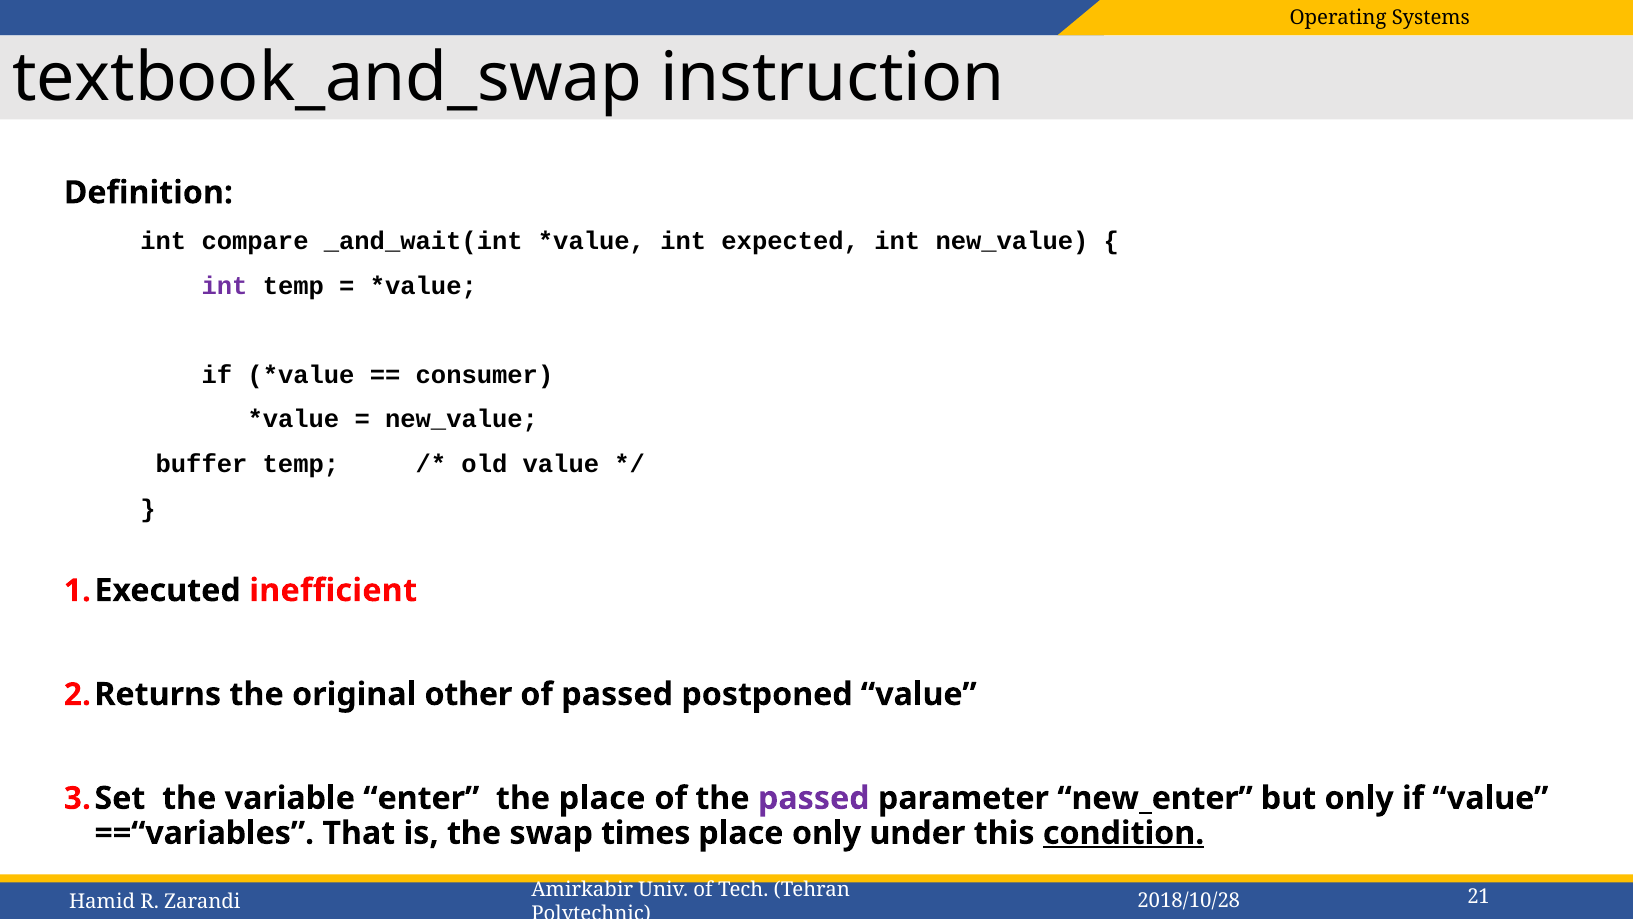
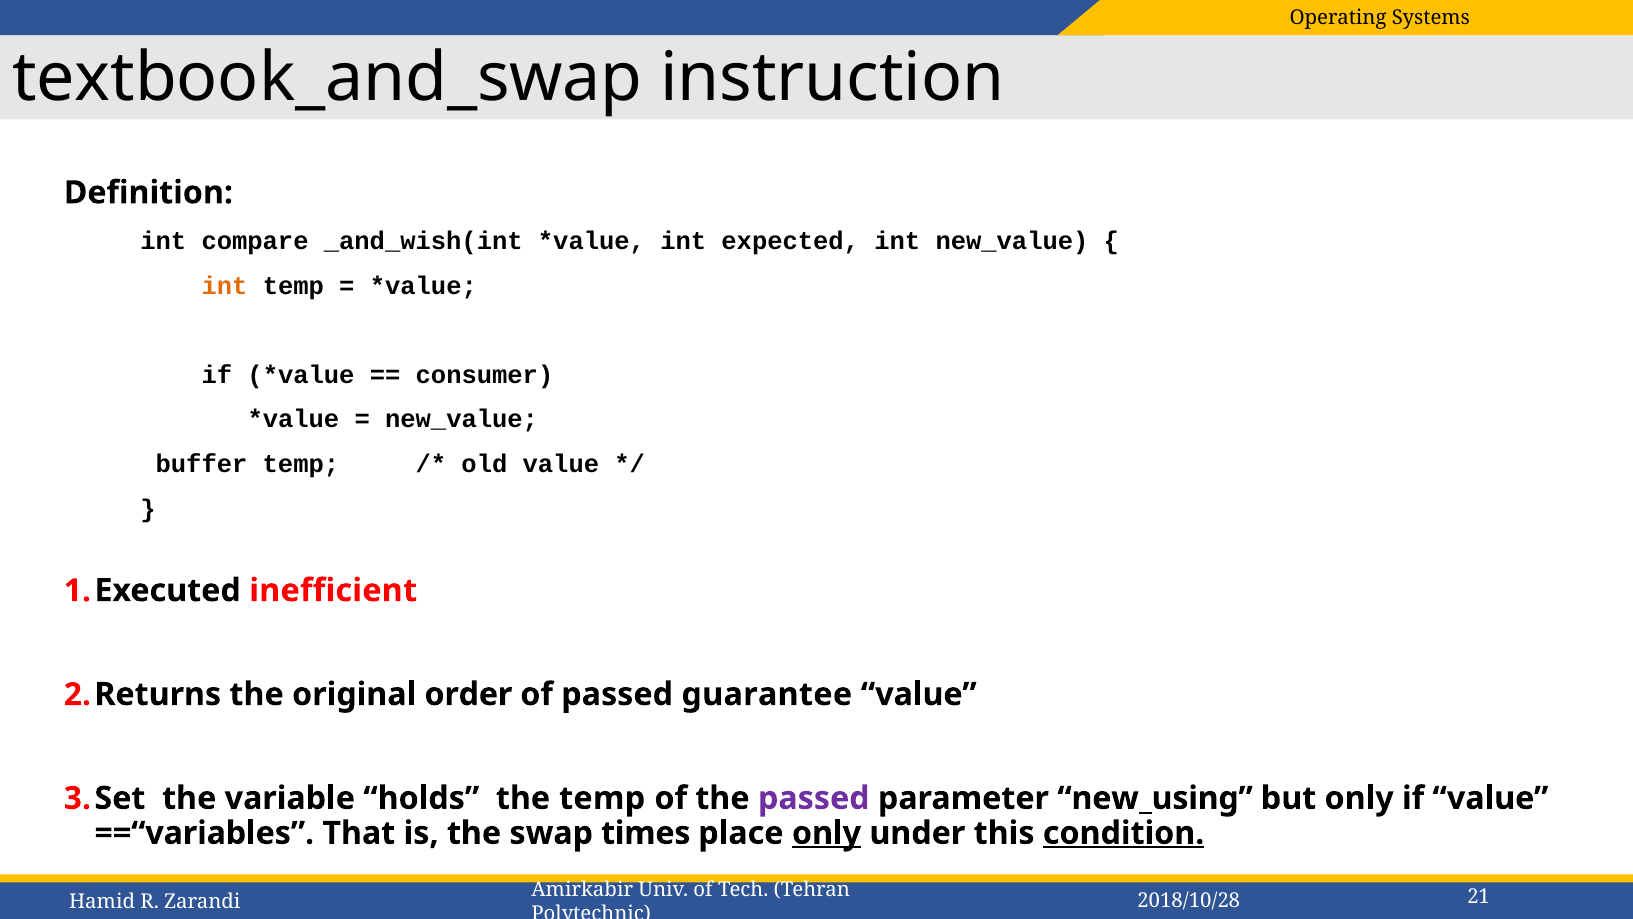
_and_wait(int: _and_wait(int -> _and_wish(int
int at (225, 285) colour: purple -> orange
other: other -> order
postponed: postponed -> guarantee
enter: enter -> holds
the place: place -> temp
new_enter: new_enter -> new_using
only at (826, 833) underline: none -> present
